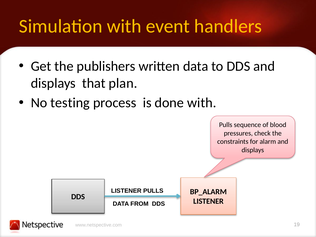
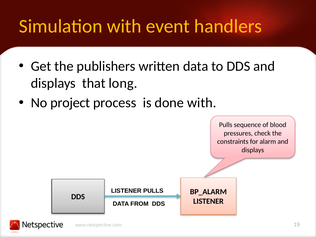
plan: plan -> long
testing: testing -> project
